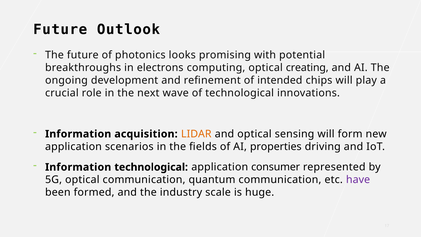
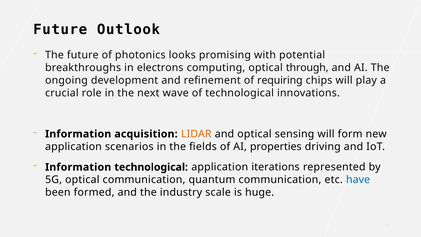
creating: creating -> through
intended: intended -> requiring
consumer: consumer -> iterations
have colour: purple -> blue
